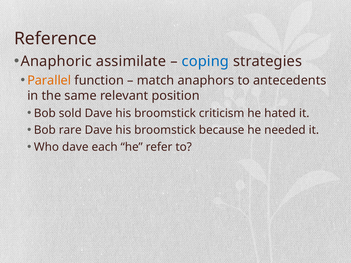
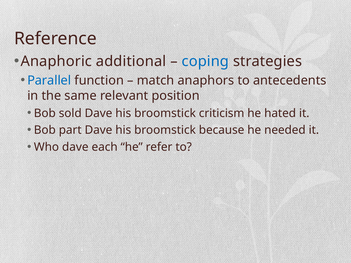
assimilate: assimilate -> additional
Parallel colour: orange -> blue
rare: rare -> part
